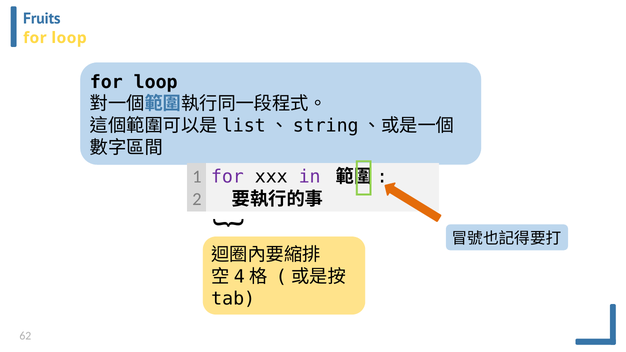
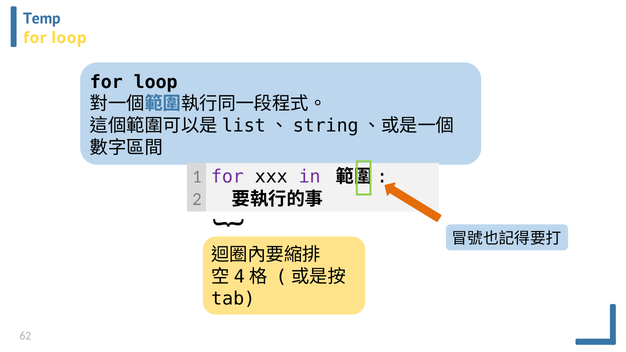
Fruits: Fruits -> Temp
